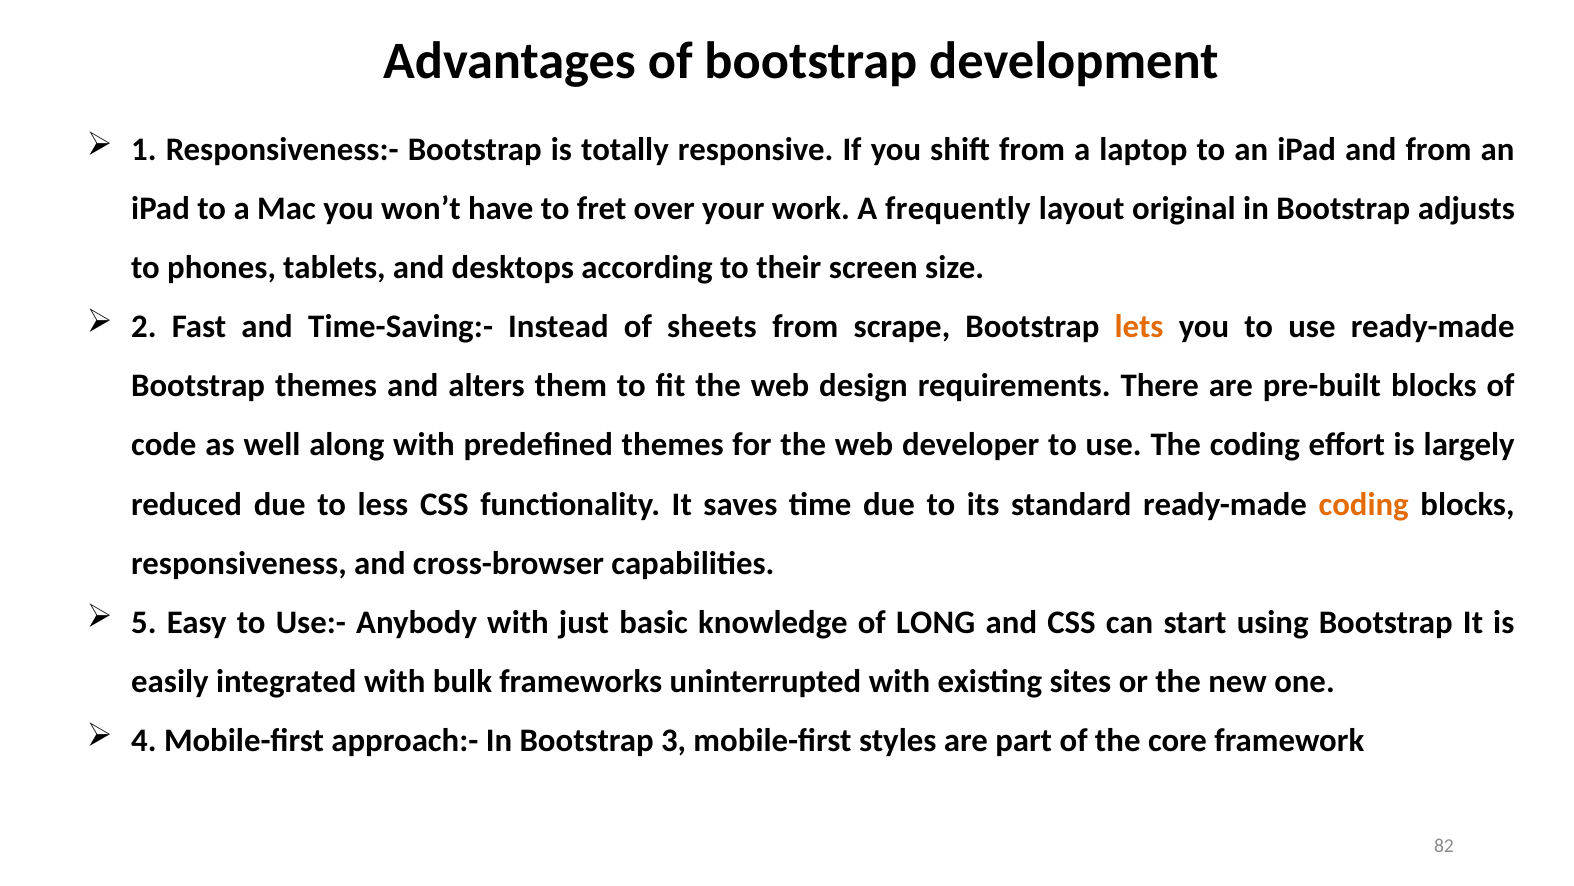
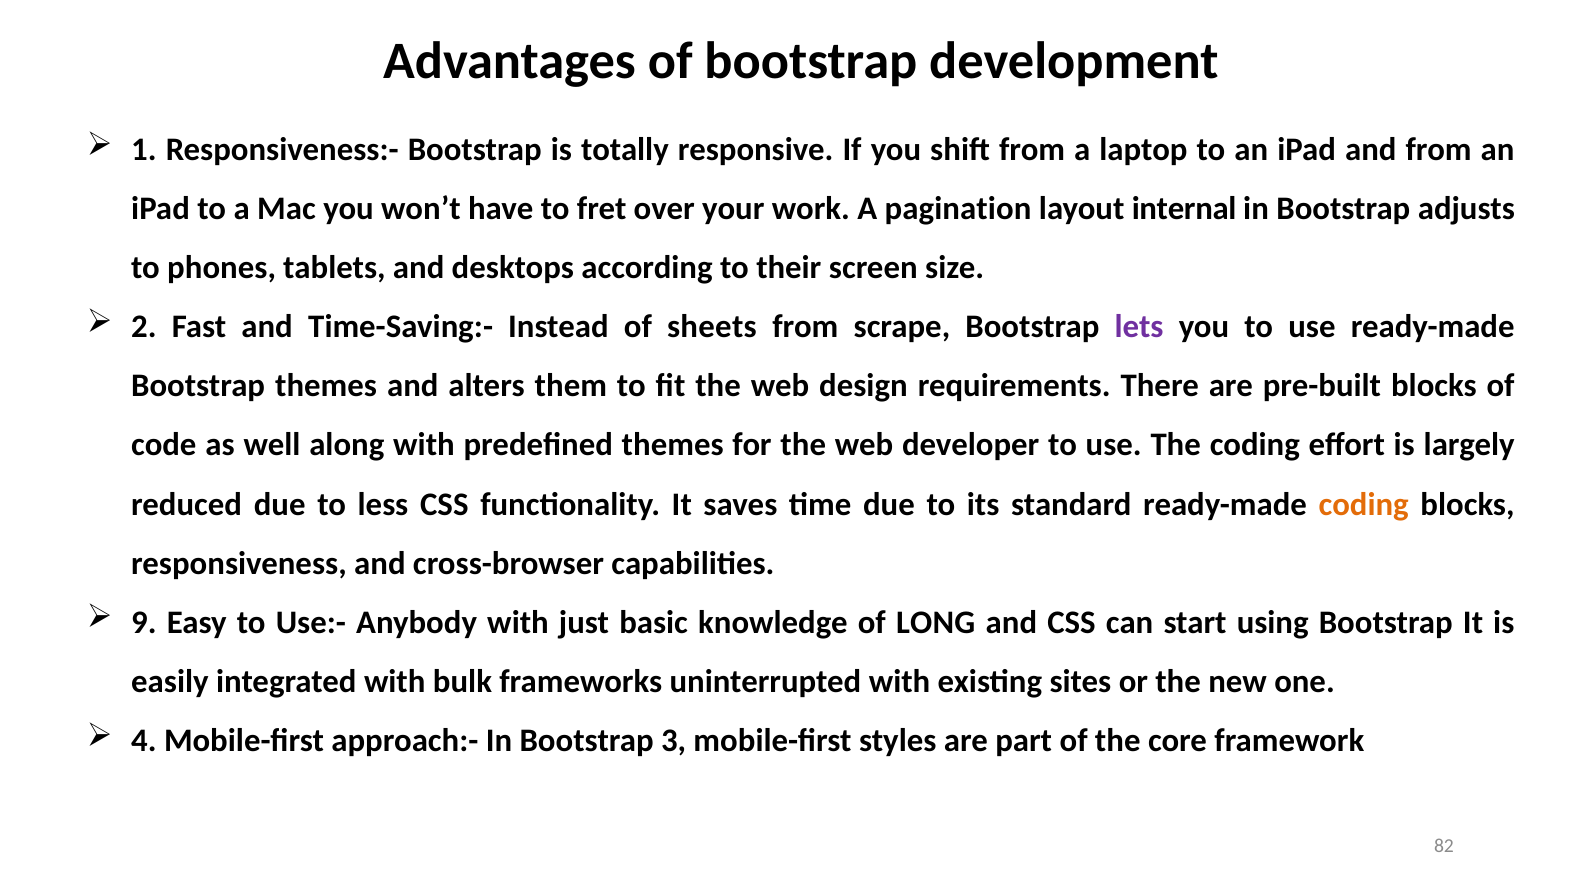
frequently: frequently -> pagination
original: original -> internal
lets colour: orange -> purple
5: 5 -> 9
